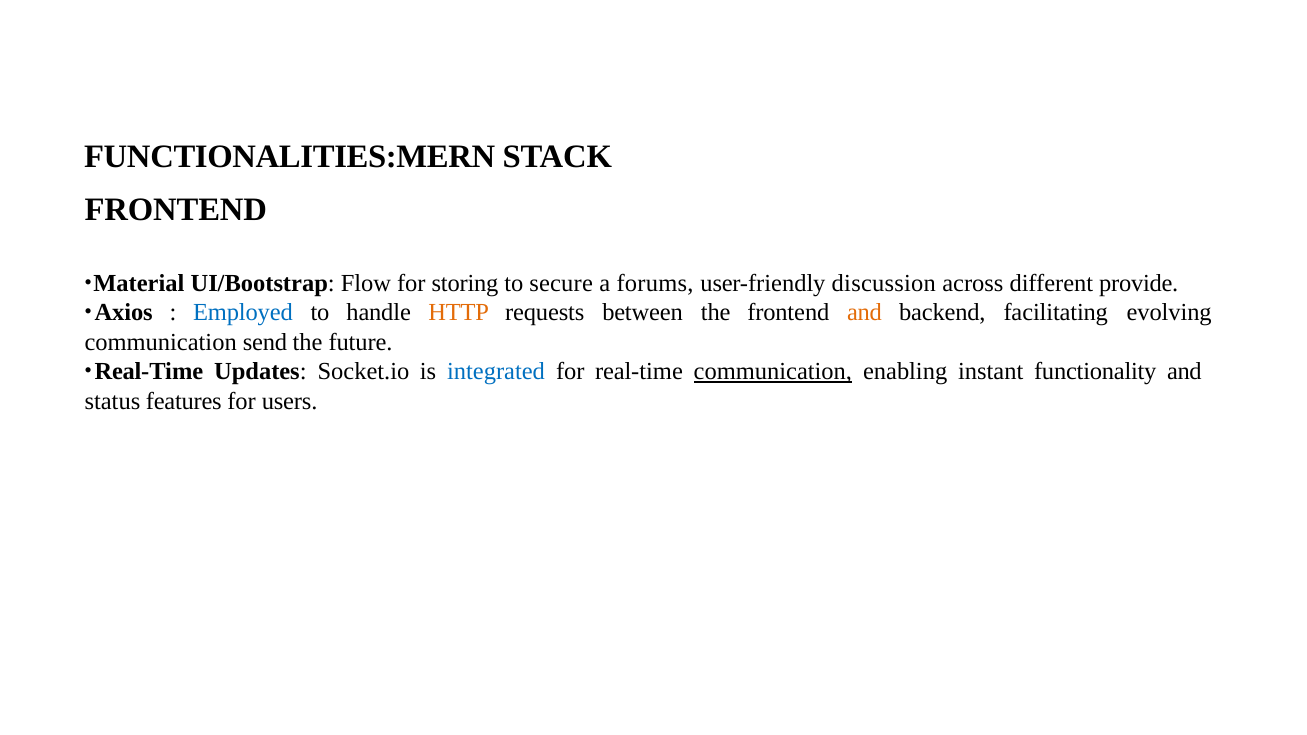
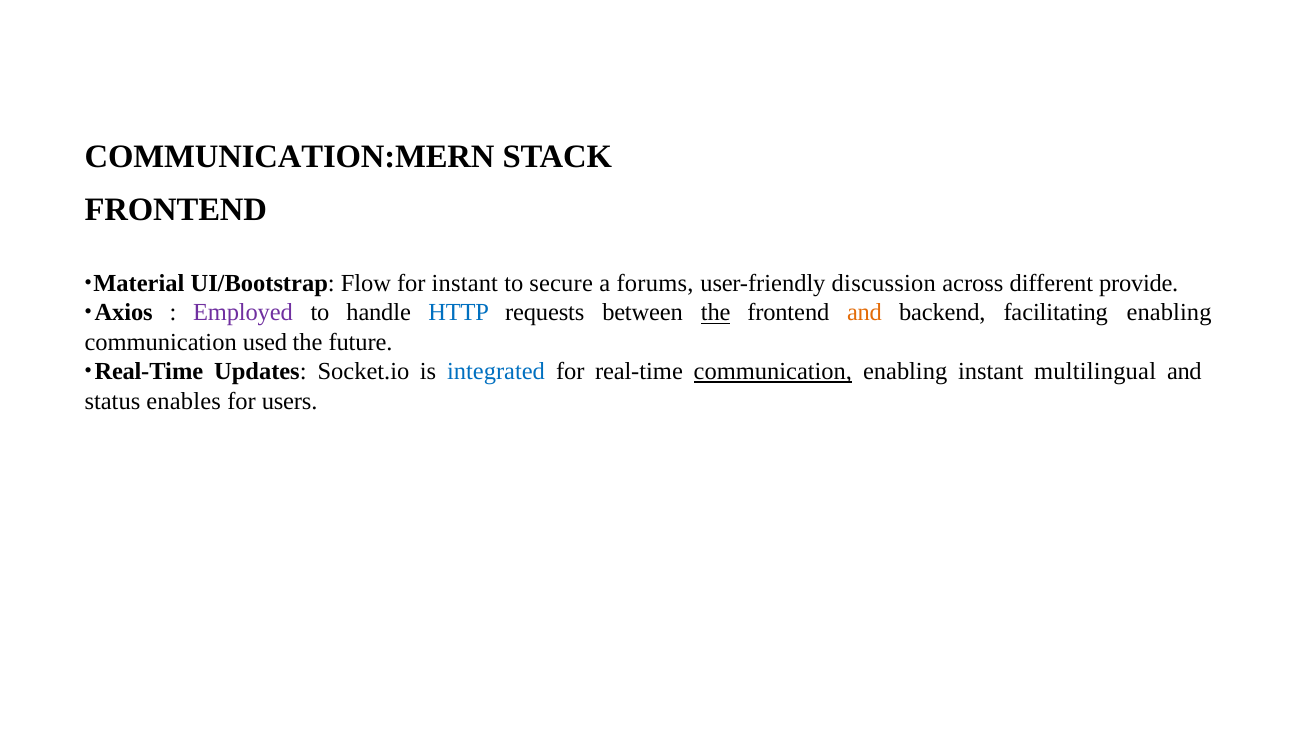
FUNCTIONALITIES:MERN: FUNCTIONALITIES:MERN -> COMMUNICATION:MERN
for storing: storing -> instant
Employed colour: blue -> purple
HTTP colour: orange -> blue
the at (716, 313) underline: none -> present
facilitating evolving: evolving -> enabling
send: send -> used
functionality: functionality -> multilingual
features: features -> enables
